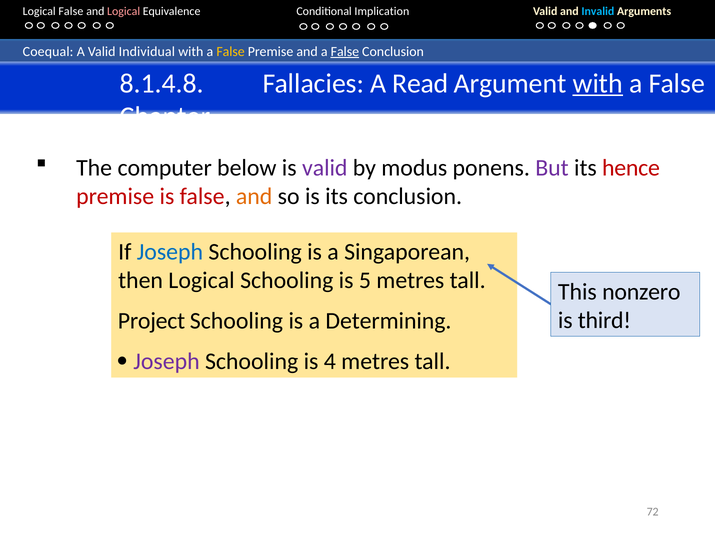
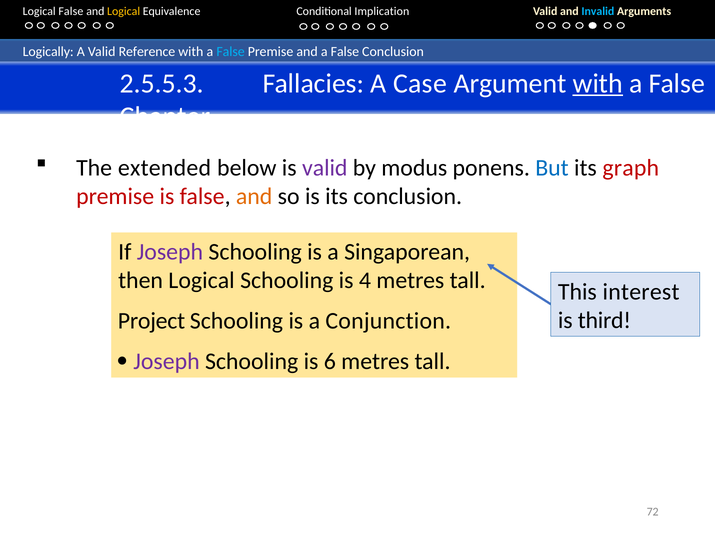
Logical at (124, 11) colour: pink -> yellow
Coequal: Coequal -> Logically
Individual: Individual -> Reference
False at (231, 52) colour: yellow -> light blue
False at (345, 52) underline: present -> none
8.1.4.8: 8.1.4.8 -> 2.5.5.3
Read: Read -> Case
computer: computer -> extended
But colour: purple -> blue
hence: hence -> graph
Joseph at (170, 252) colour: blue -> purple
5: 5 -> 4
nonzero: nonzero -> interest
Determining: Determining -> Conjunction
4: 4 -> 6
